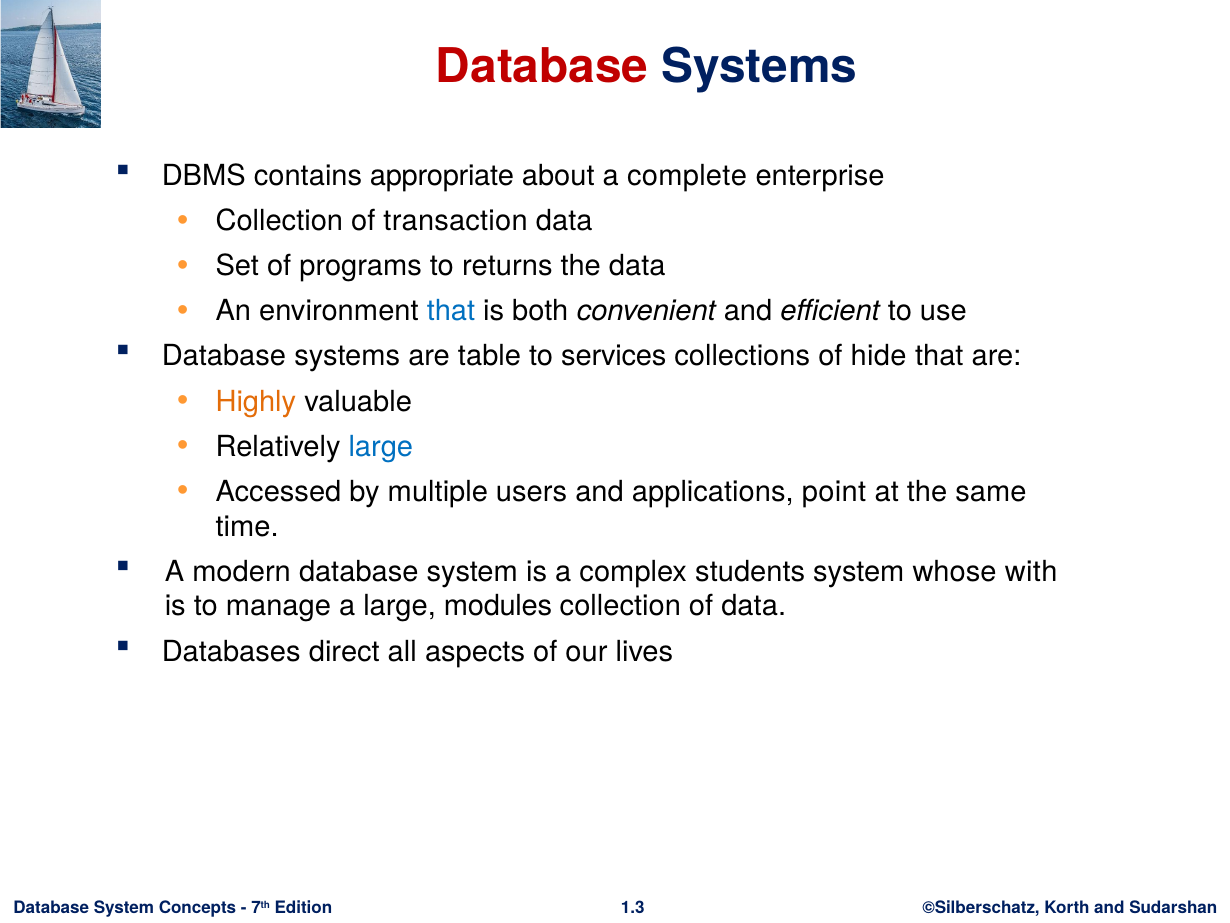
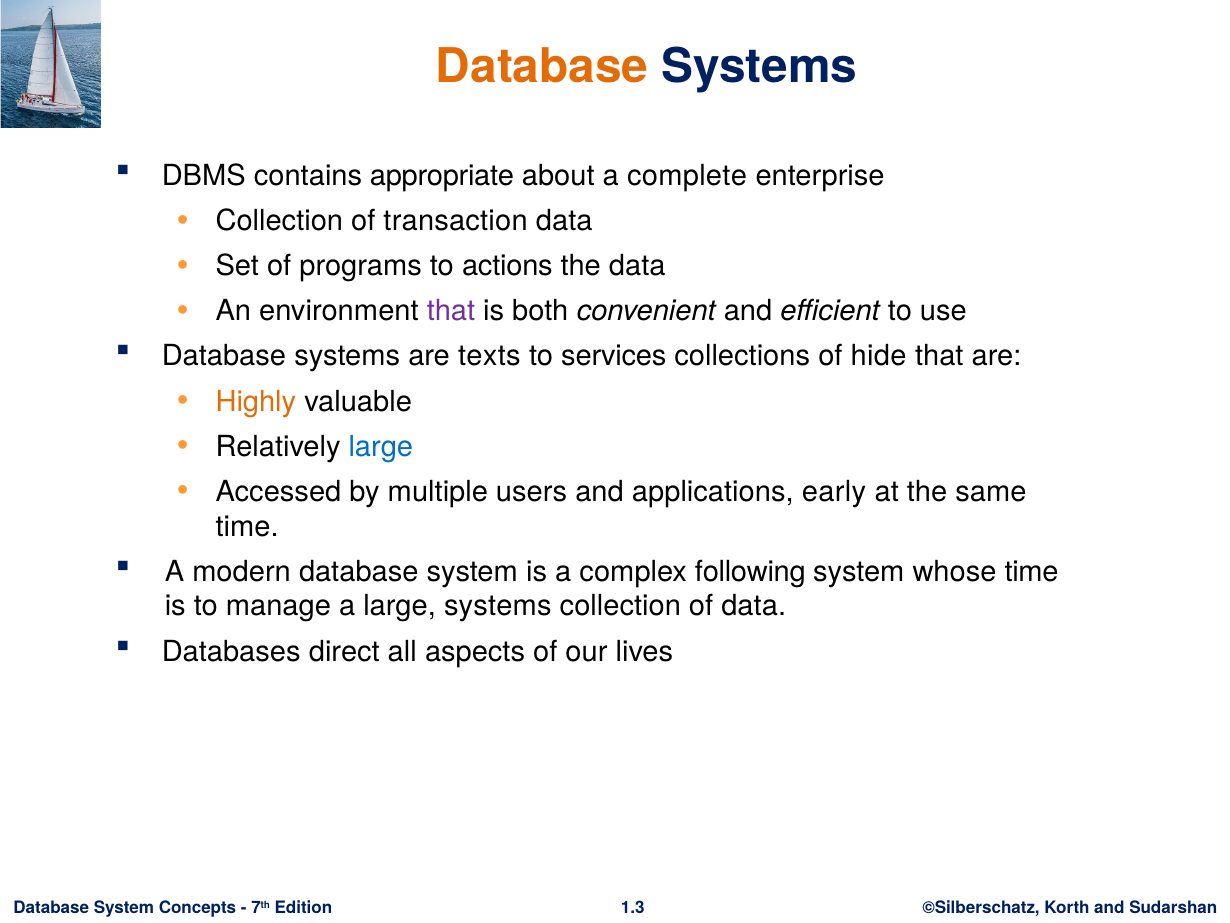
Database at (542, 66) colour: red -> orange
returns: returns -> actions
that at (451, 311) colour: blue -> purple
table: table -> texts
point: point -> early
students: students -> following
whose with: with -> time
large modules: modules -> systems
